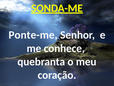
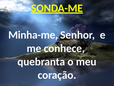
Ponte-me: Ponte-me -> Minha-me
